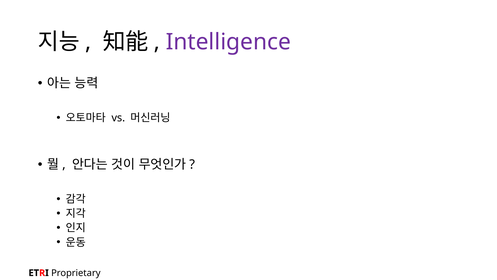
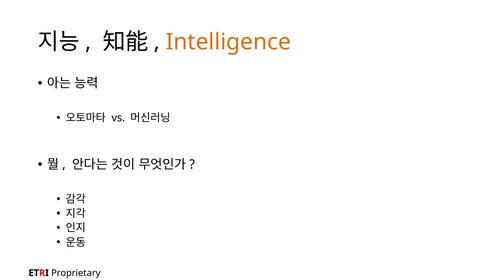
Intelligence colour: purple -> orange
